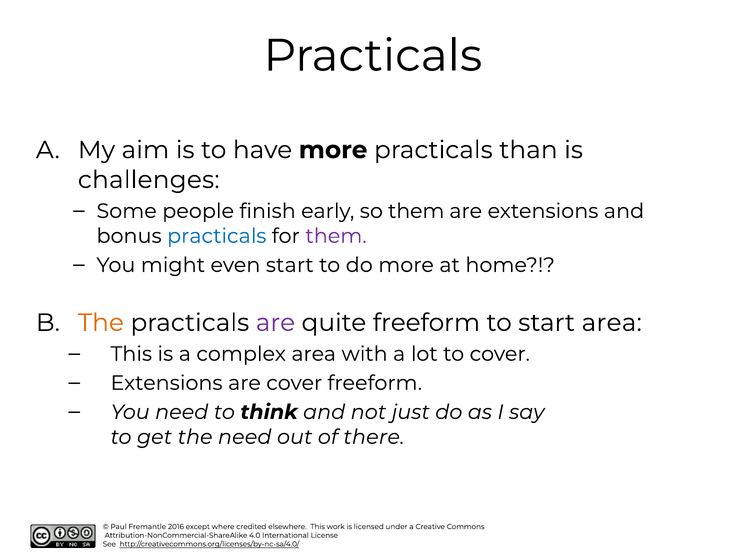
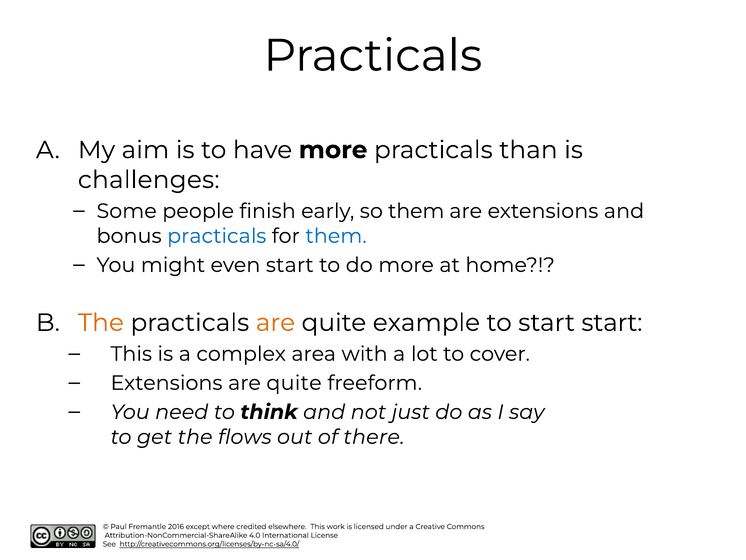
them at (336, 236) colour: purple -> blue
are at (275, 322) colour: purple -> orange
quite freeform: freeform -> example
start area: area -> start
Extensions are cover: cover -> quite
the need: need -> flows
